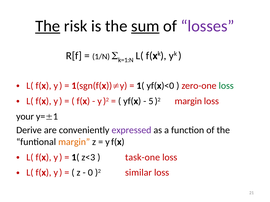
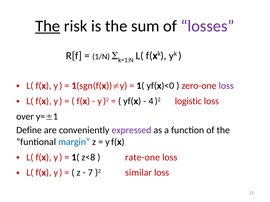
sum underline: present -> none
loss at (226, 86) colour: green -> purple
5: 5 -> 4
)2 margin: margin -> logistic
your: your -> over
Derive: Derive -> Define
margin at (74, 142) colour: orange -> blue
z<3: z<3 -> z<8
task-one: task-one -> rate-one
0: 0 -> 7
